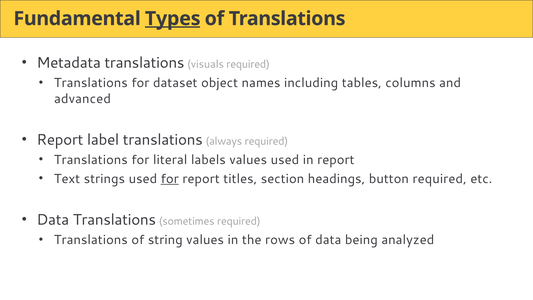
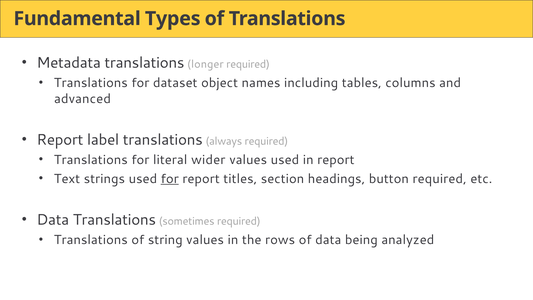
Types underline: present -> none
visuals: visuals -> longer
labels: labels -> wider
